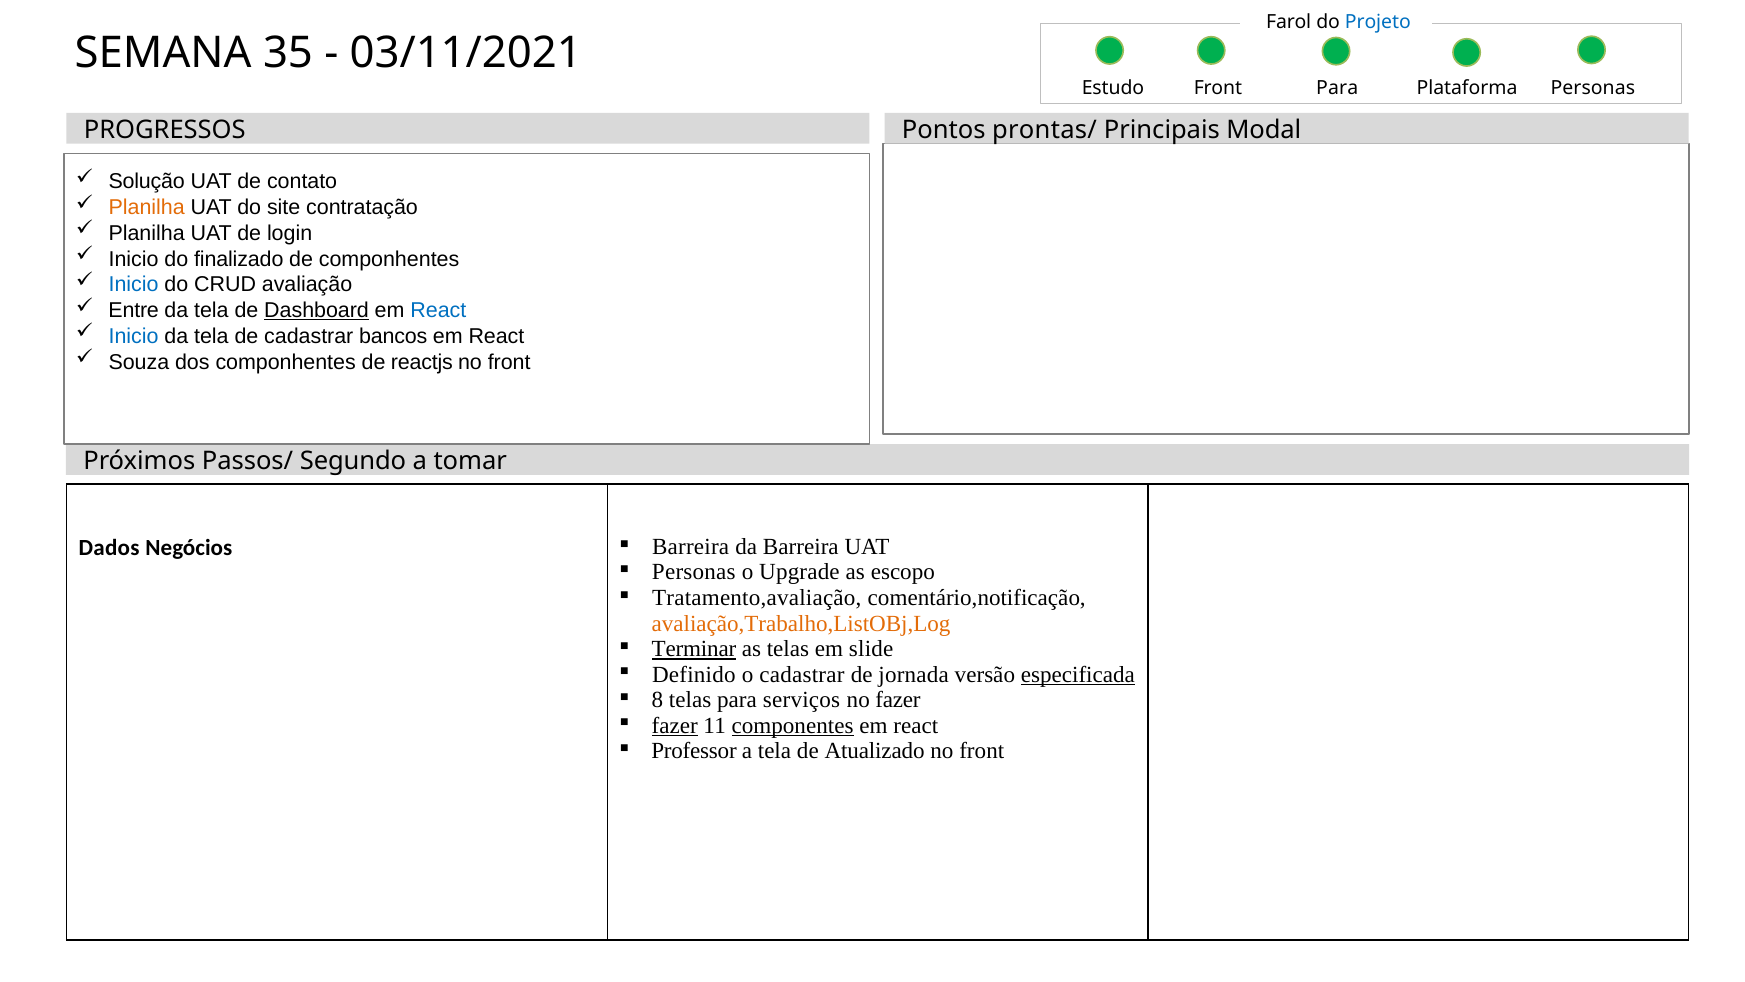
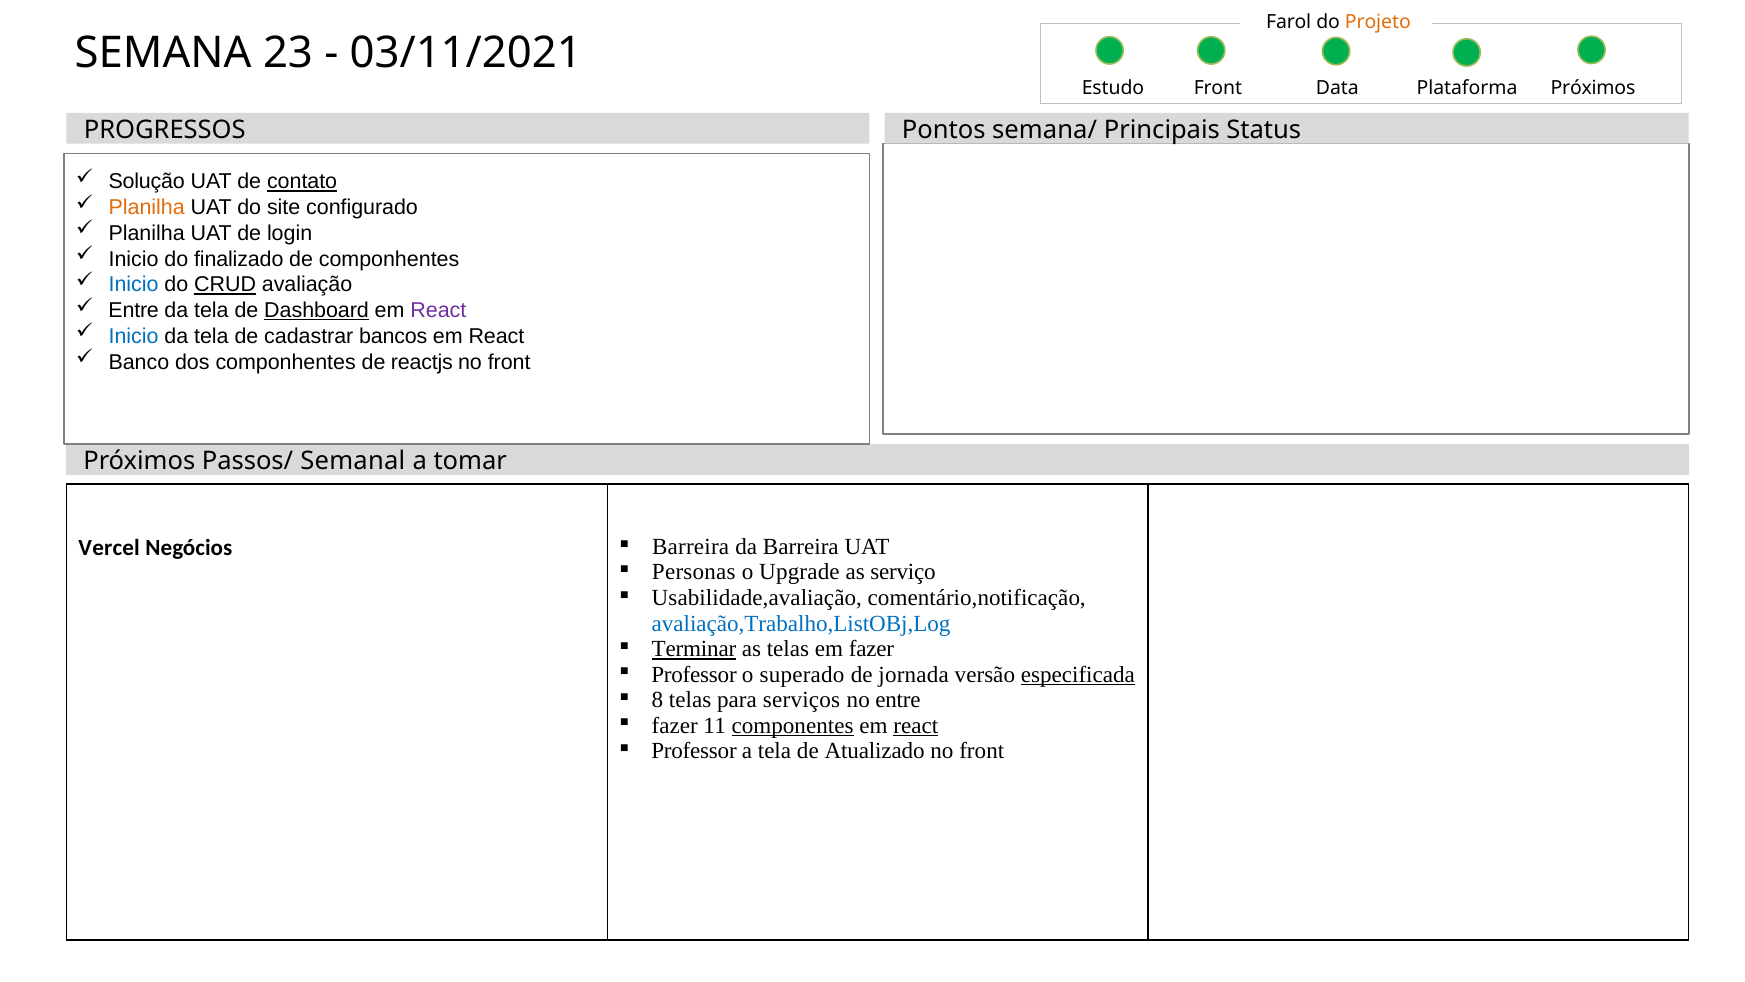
Projeto colour: blue -> orange
35: 35 -> 23
Para at (1337, 88): Para -> Data
Personas at (1593, 88): Personas -> Próximos
prontas/: prontas/ -> semana/
Modal: Modal -> Status
contato underline: none -> present
contratação: contratação -> configurado
CRUD underline: none -> present
React at (438, 310) colour: blue -> purple
Souza: Souza -> Banco
Segundo: Segundo -> Semanal
Dados: Dados -> Vercel
escopo: escopo -> serviço
Tratamento,avaliação: Tratamento,avaliação -> Usabilidade,avaliação
avaliação,Trabalho,ListOBj,Log colour: orange -> blue
em slide: slide -> fazer
Definido at (694, 674): Definido -> Professor
o cadastrar: cadastrar -> superado
no fazer: fazer -> entre
fazer at (675, 725) underline: present -> none
react at (916, 725) underline: none -> present
